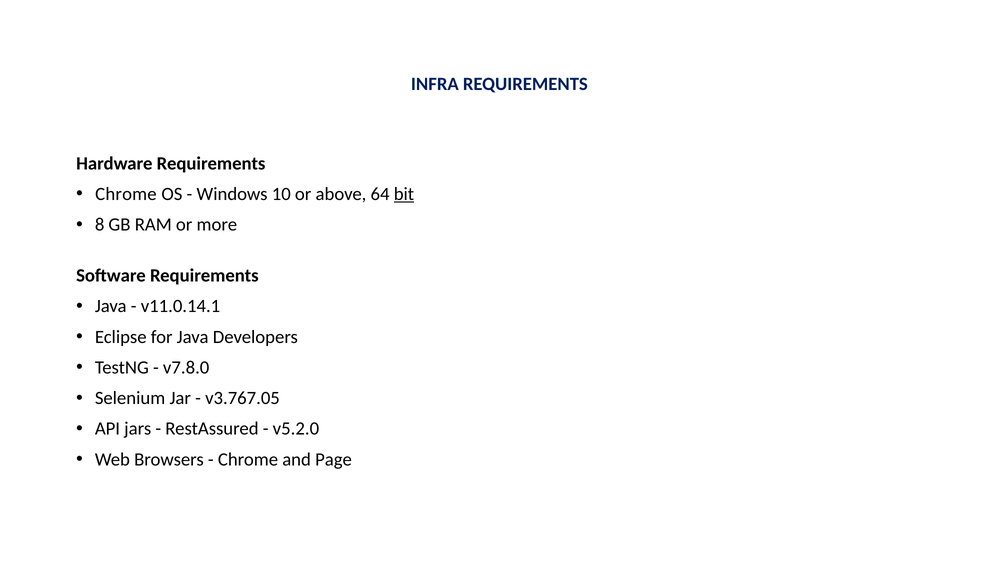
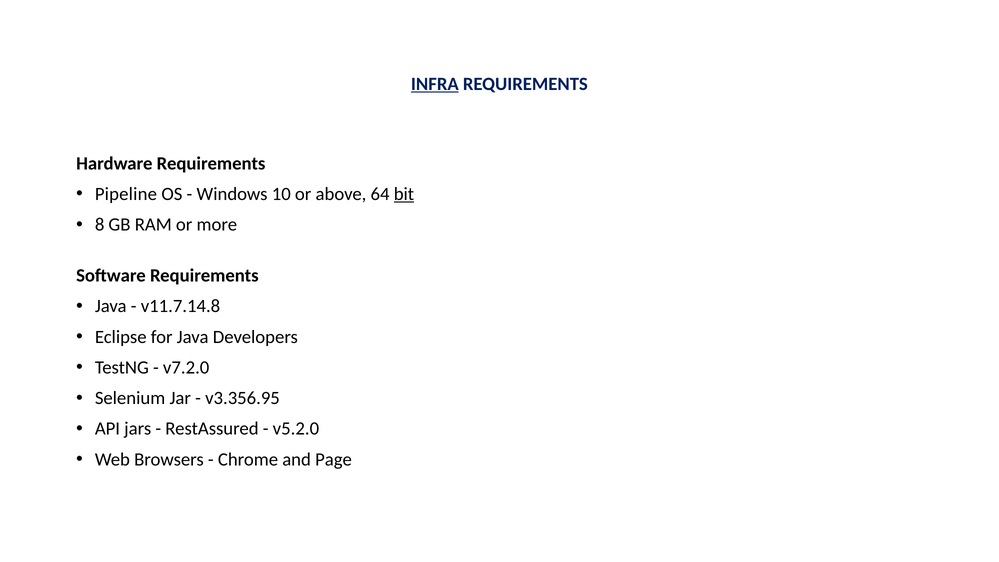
INFRA underline: none -> present
Chrome at (126, 194): Chrome -> Pipeline
v11.0.14.1: v11.0.14.1 -> v11.7.14.8
v7.8.0: v7.8.0 -> v7.2.0
v3.767.05: v3.767.05 -> v3.356.95
